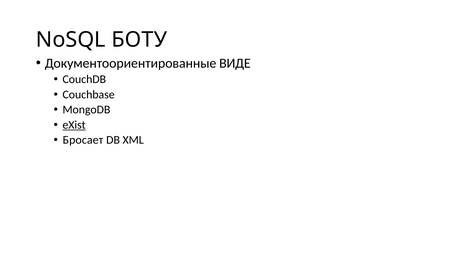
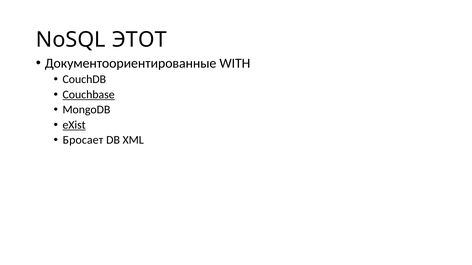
БОТУ: БОТУ -> ЭТОТ
ВИДЕ: ВИДЕ -> WITH
Couchbase underline: none -> present
